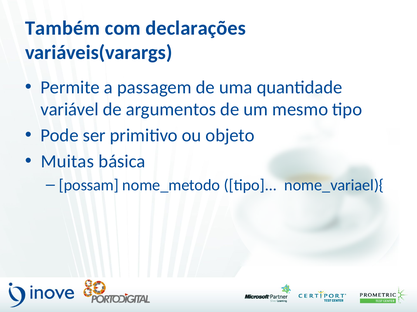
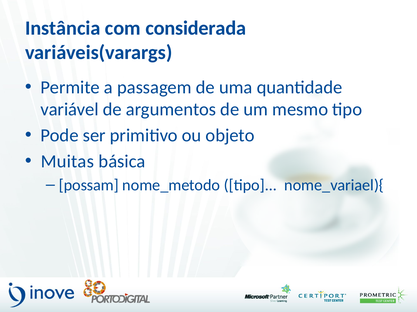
Também: Também -> Instância
declarações: declarações -> considerada
